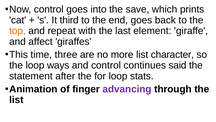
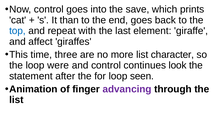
third: third -> than
top colour: orange -> blue
ways: ways -> were
said: said -> look
stats: stats -> seen
